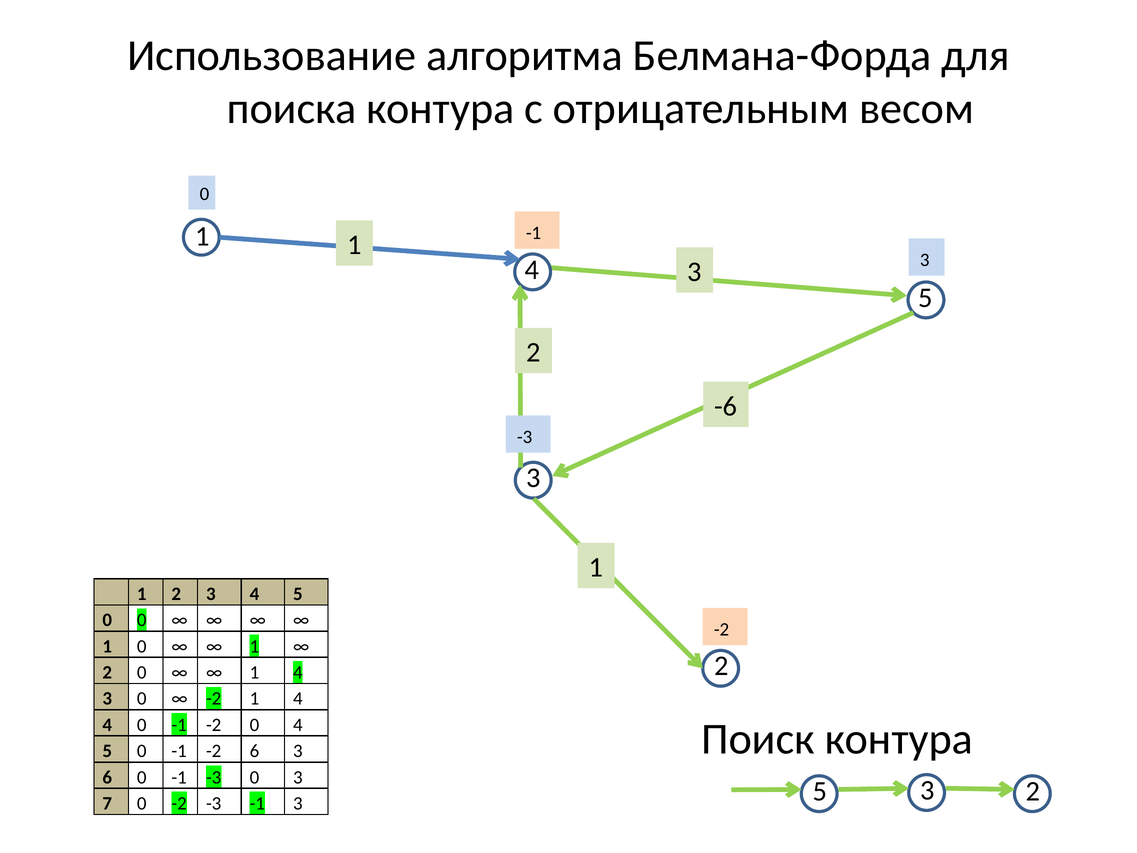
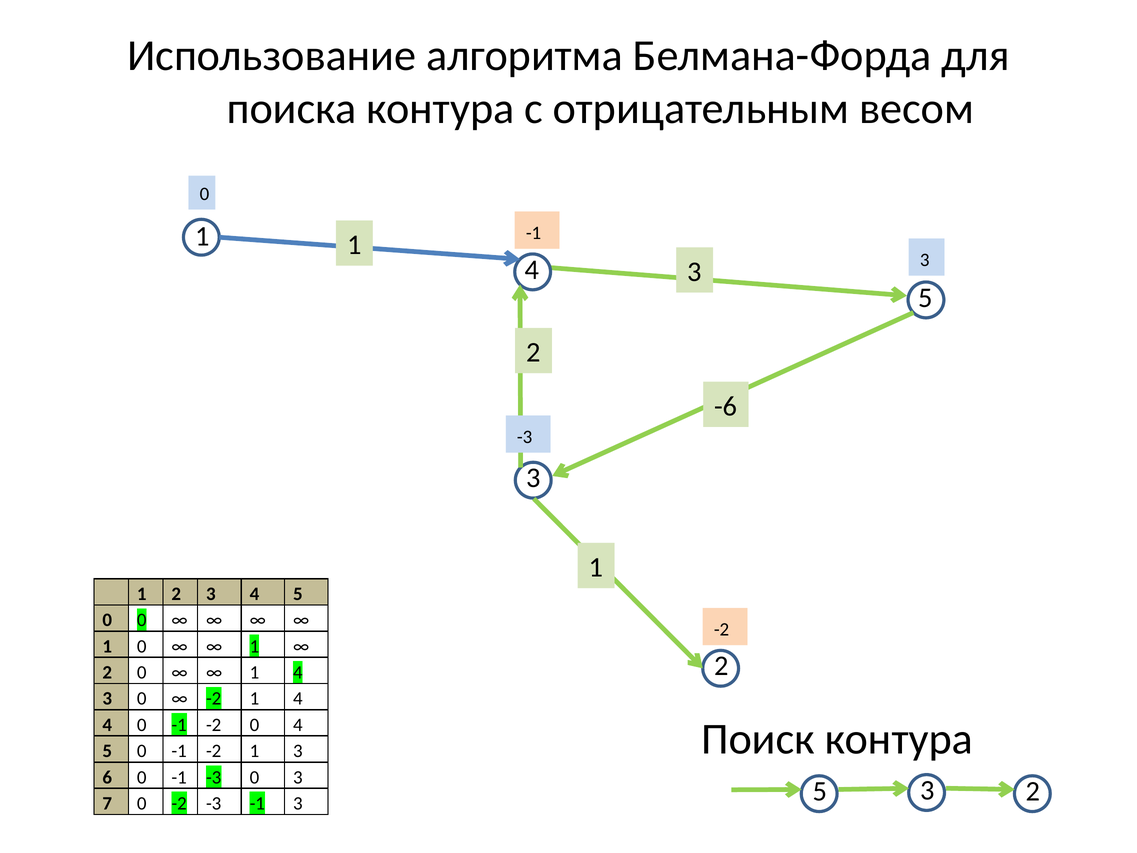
-1 -2 6: 6 -> 1
